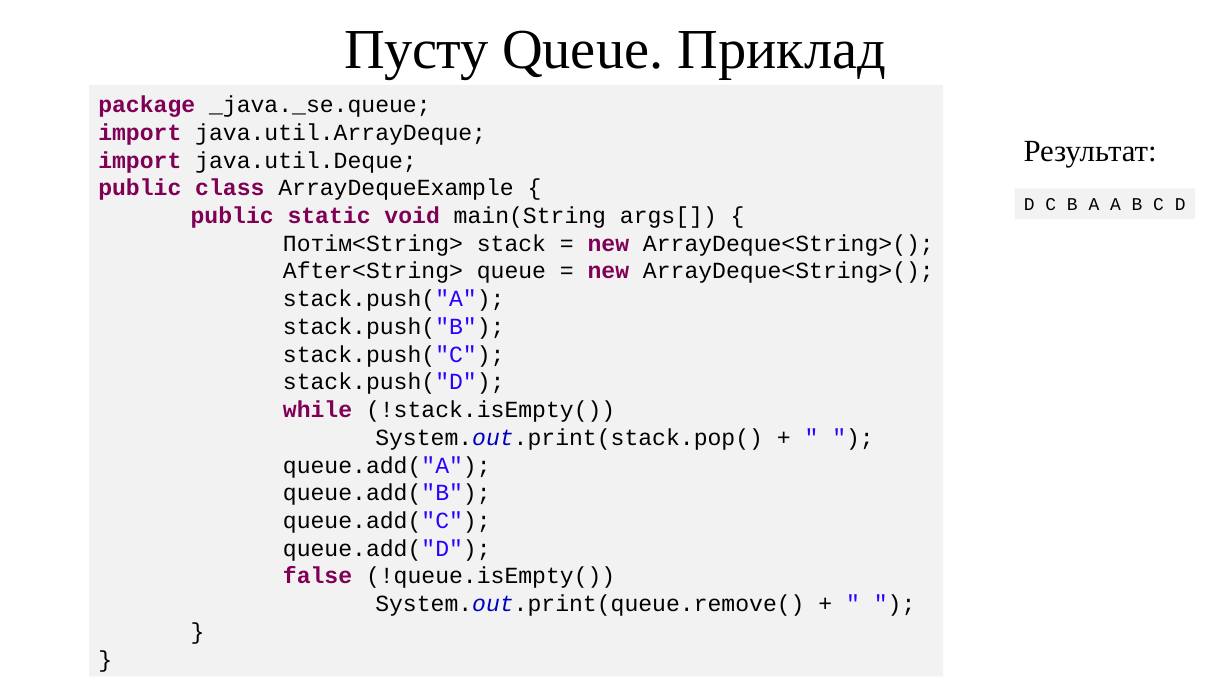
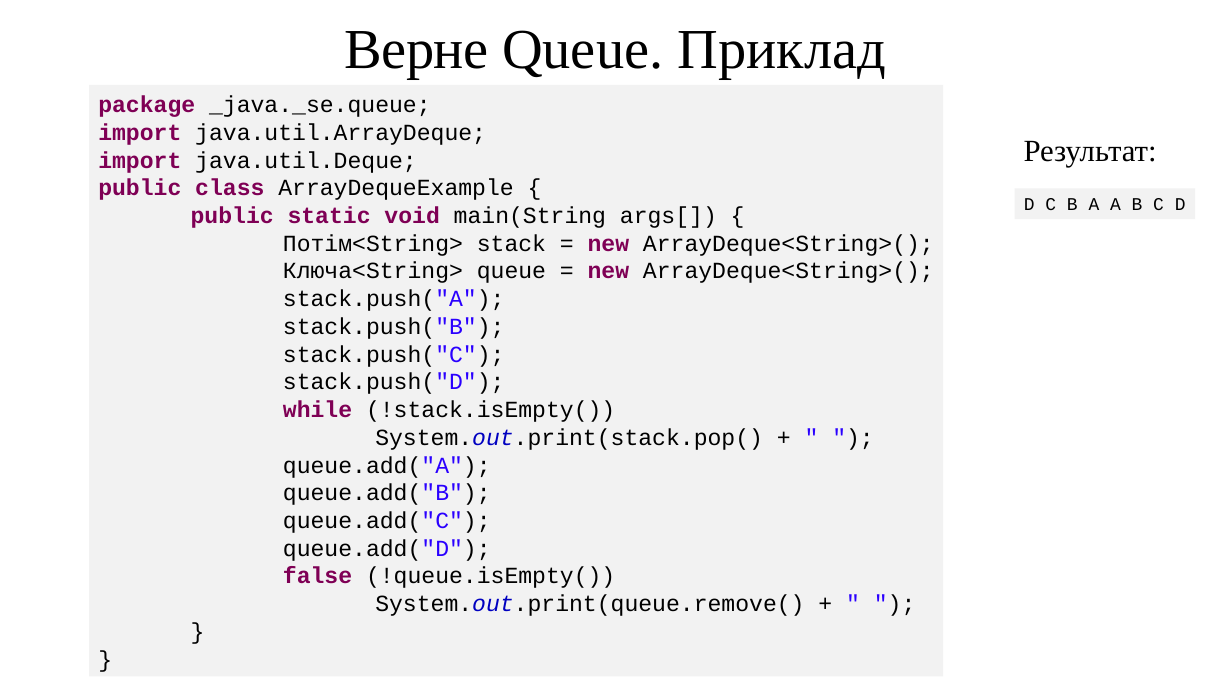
Пусту: Пусту -> Верне
After<String>: After<String> -> Ключа<String>
